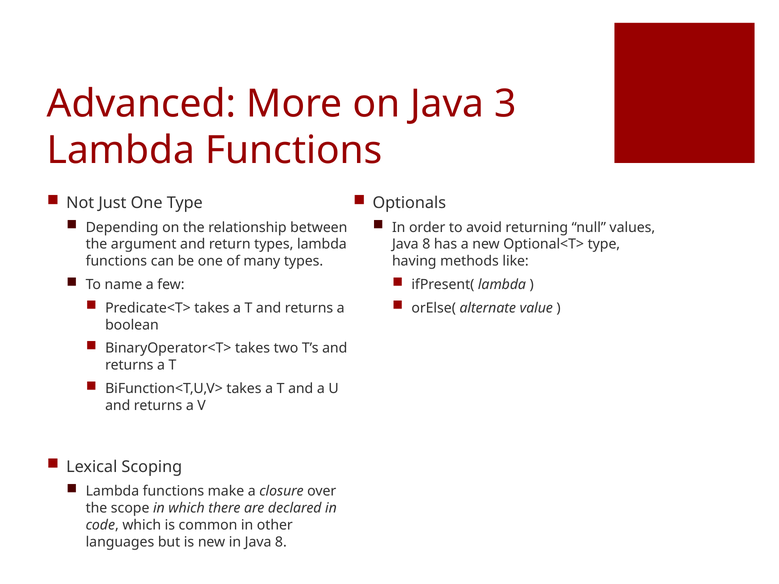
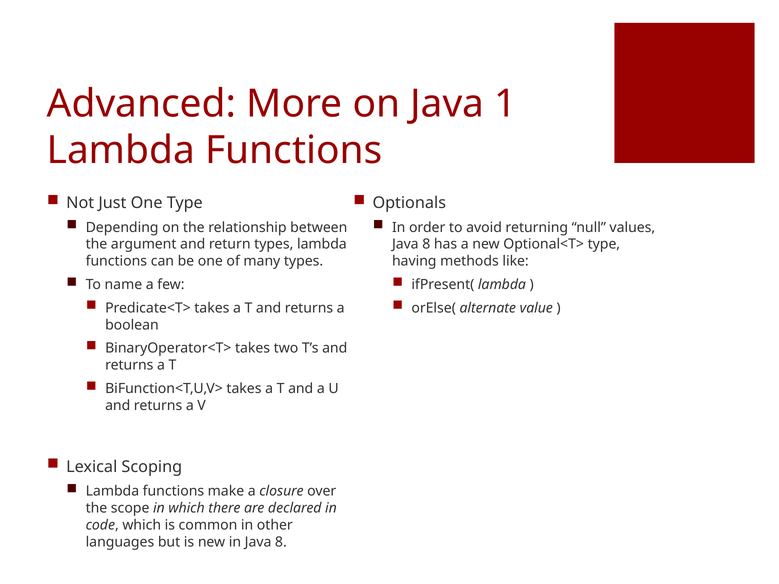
3: 3 -> 1
